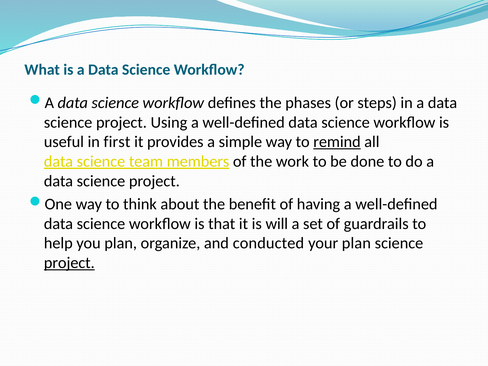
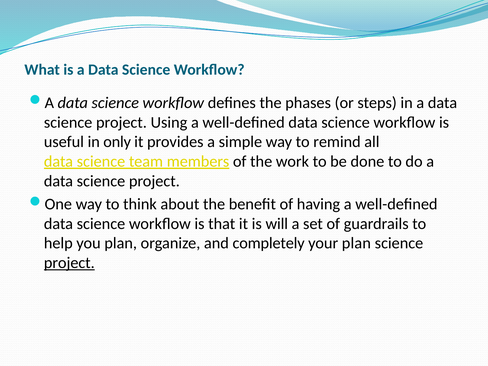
first: first -> only
remind underline: present -> none
conducted: conducted -> completely
